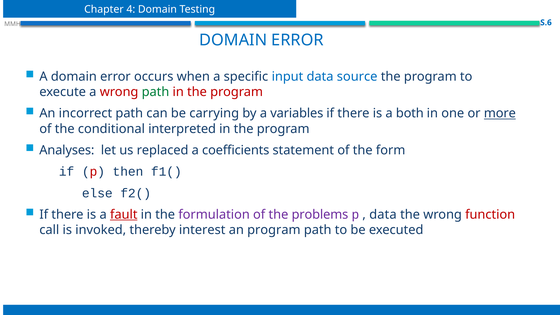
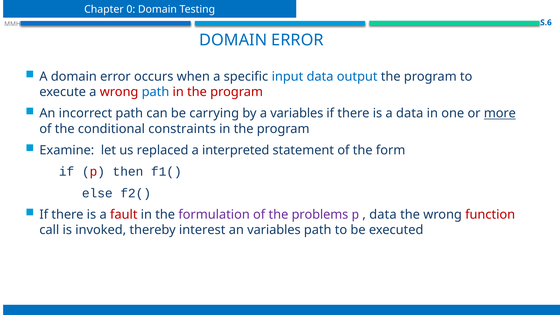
4: 4 -> 0
source: source -> output
path at (155, 92) colour: green -> blue
a both: both -> data
interpreted: interpreted -> constraints
Analyses: Analyses -> Examine
coefficients: coefficients -> interpreted
fault underline: present -> none
an program: program -> variables
